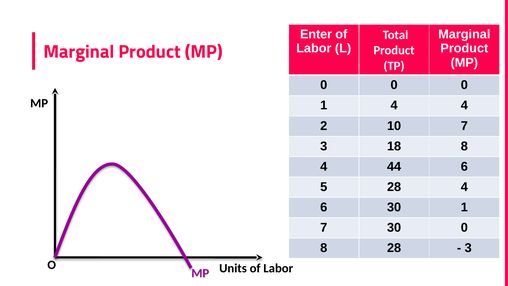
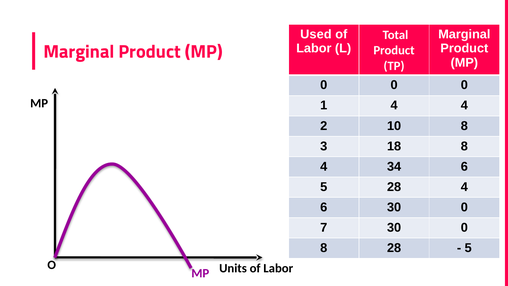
Enter: Enter -> Used
10 7: 7 -> 8
44: 44 -> 34
6 30 1: 1 -> 0
3 at (468, 248): 3 -> 5
